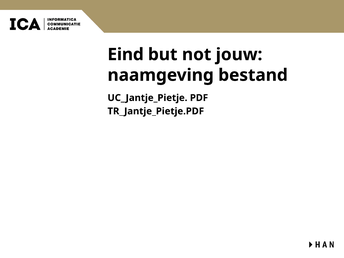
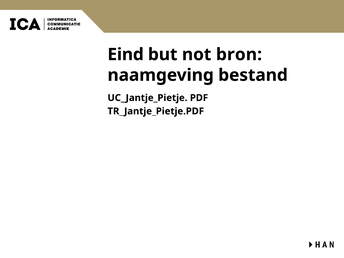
jouw: jouw -> bron
